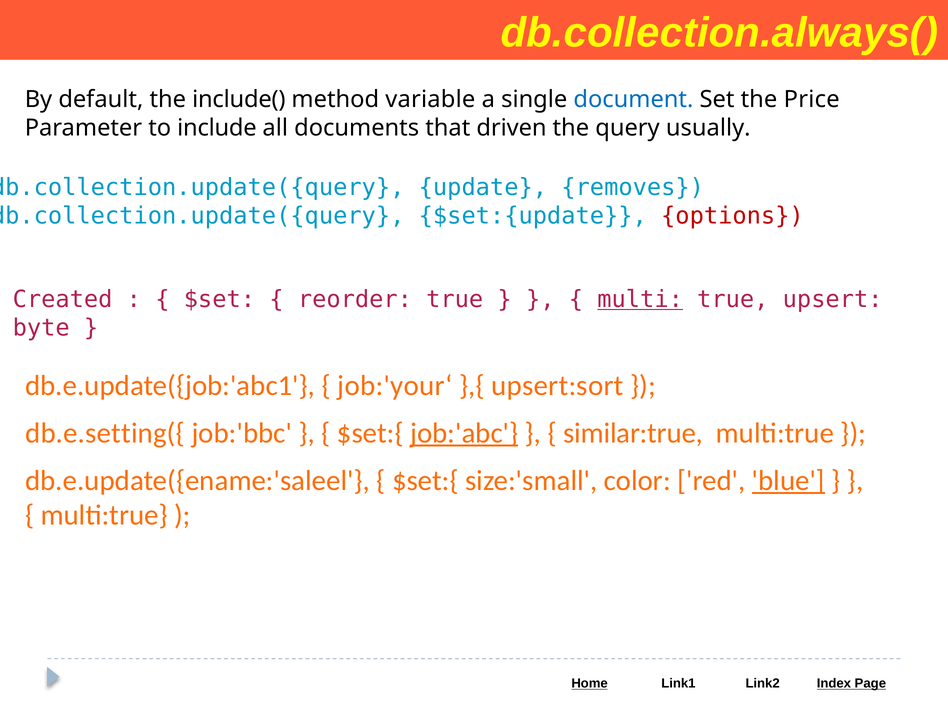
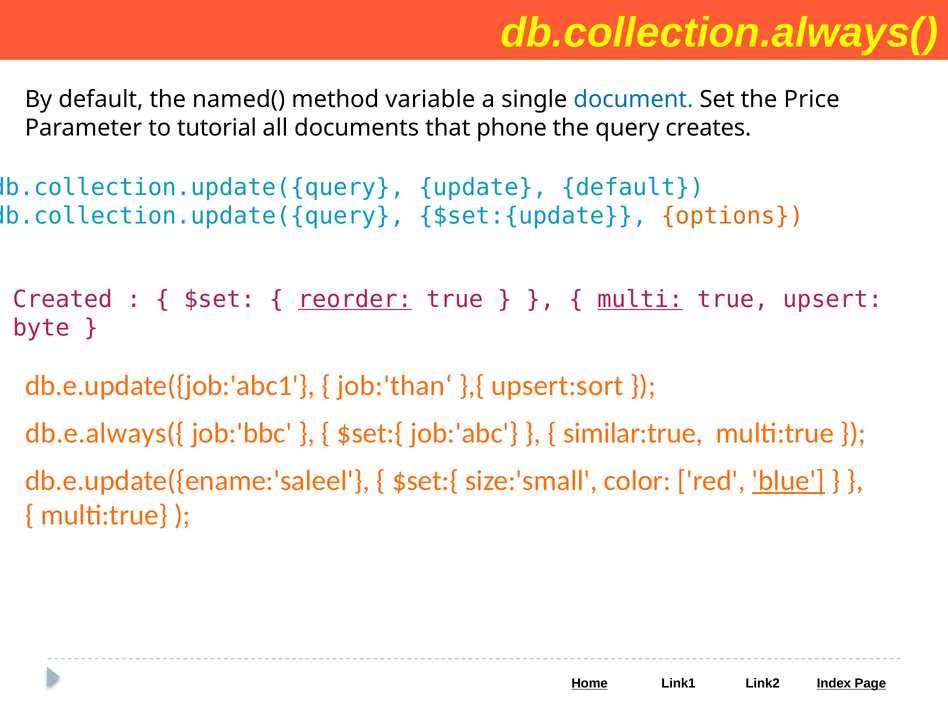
include(: include( -> named(
include: include -> tutorial
driven: driven -> phone
usually: usually -> creates
update removes: removes -> default
options colour: red -> orange
reorder underline: none -> present
job:'your‘: job:'your‘ -> job:'than‘
db.e.setting({: db.e.setting({ -> db.e.always({
job:'abc underline: present -> none
